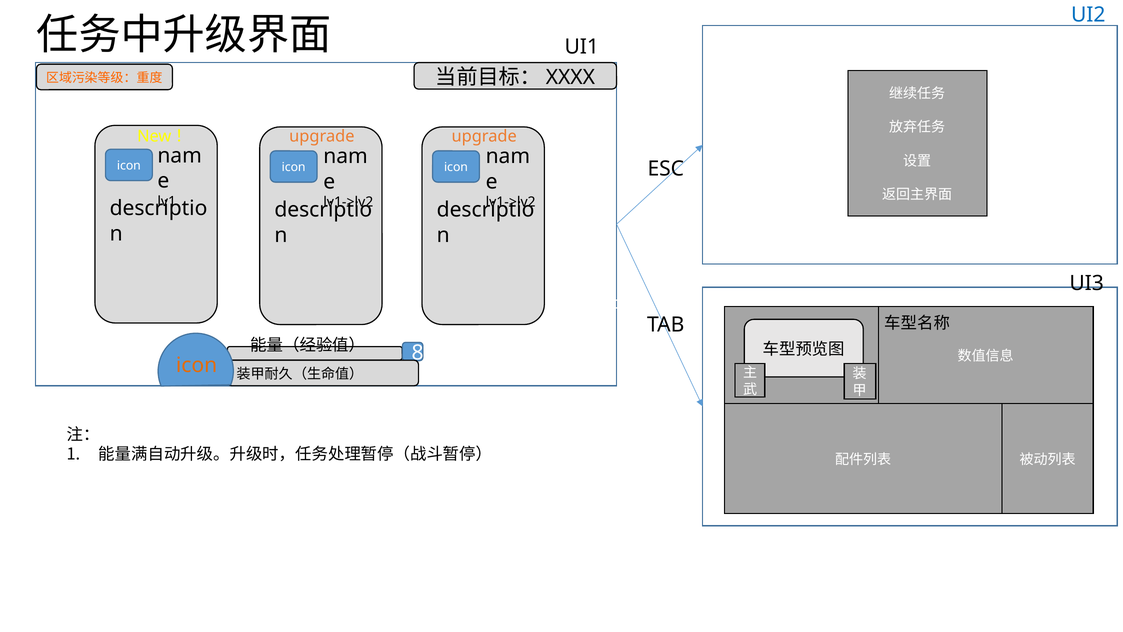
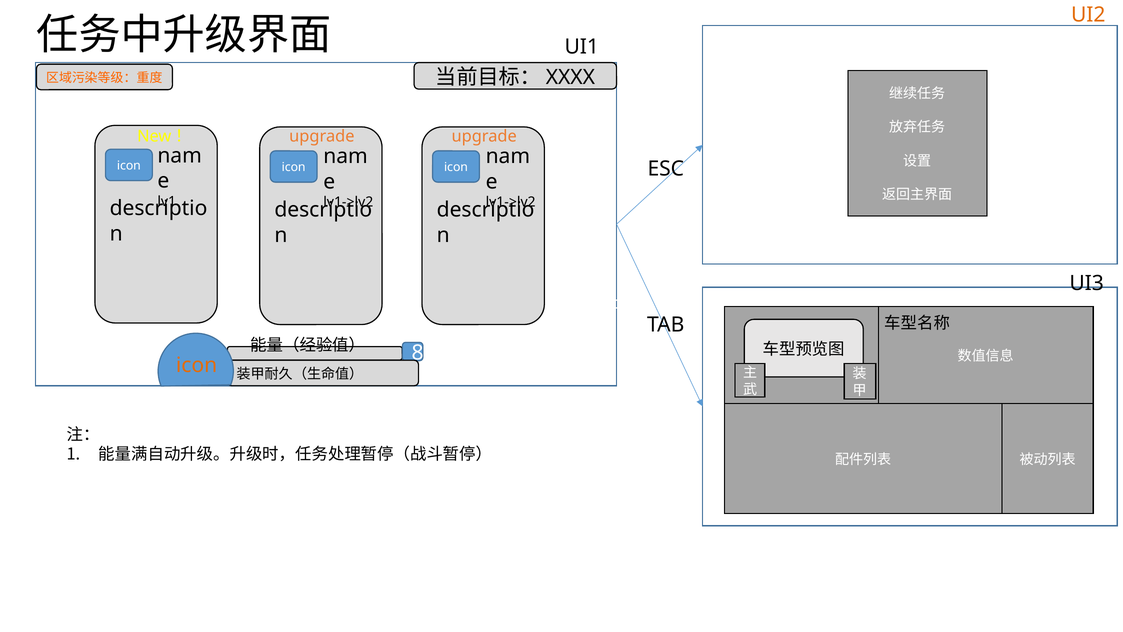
UI2 colour: blue -> orange
